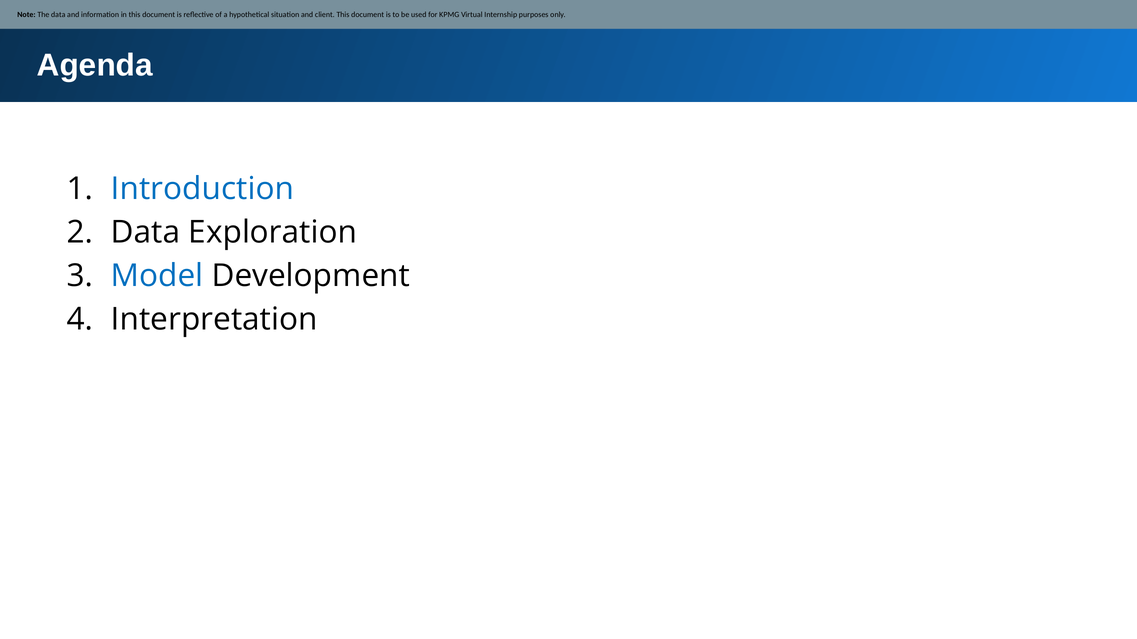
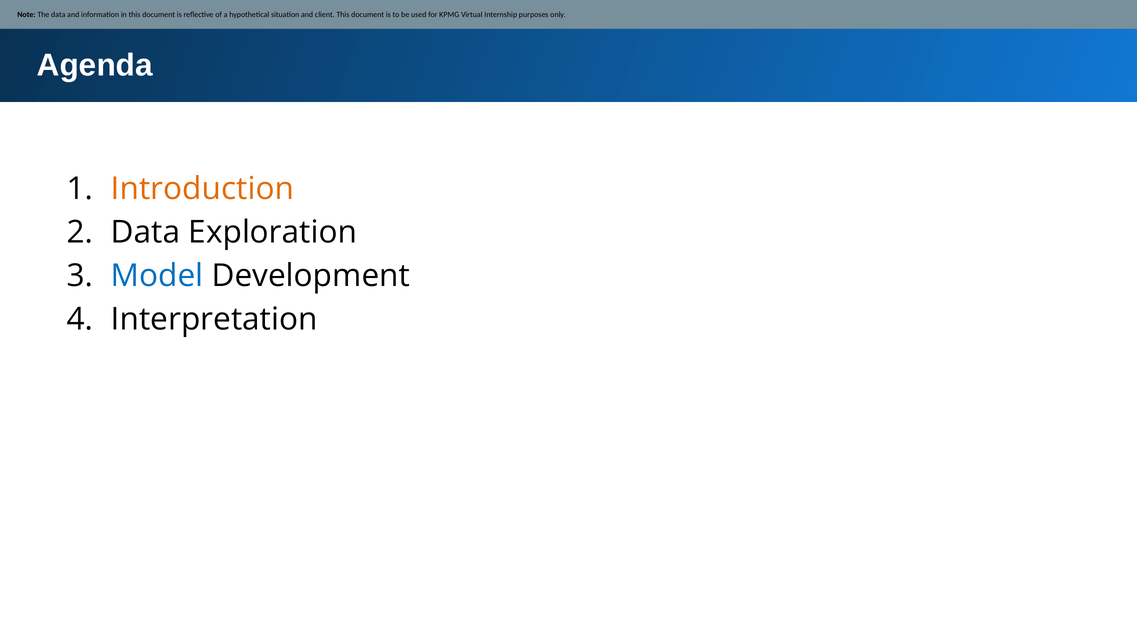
Introduction colour: blue -> orange
